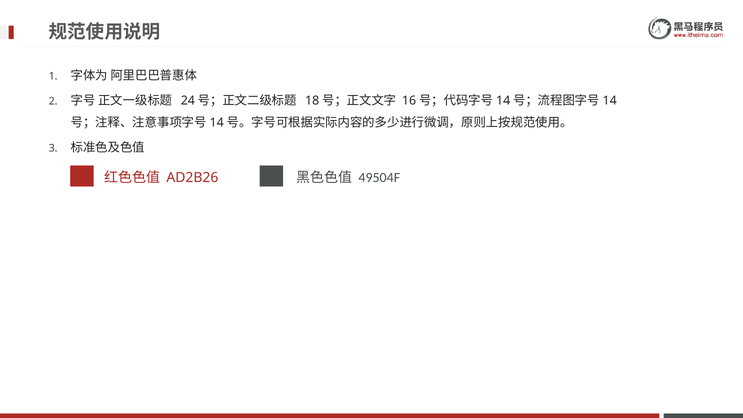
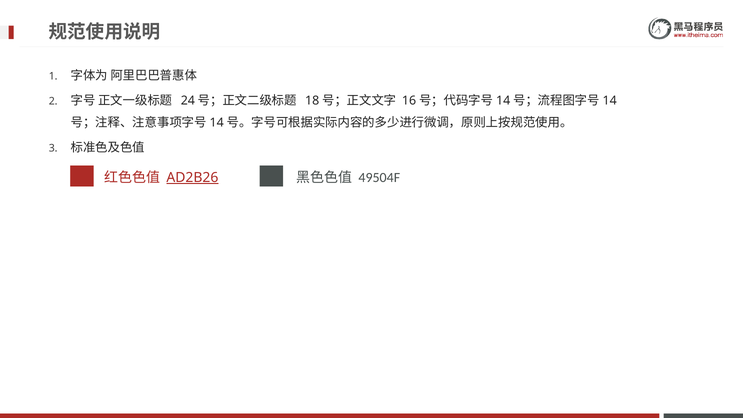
AD2B26 underline: none -> present
